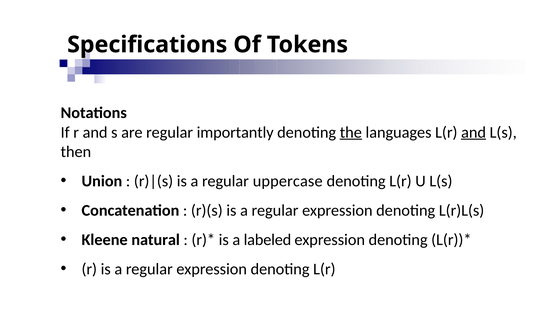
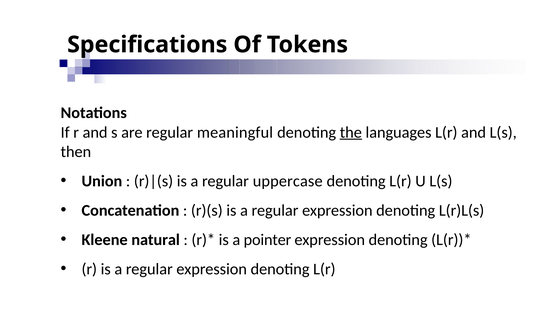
importantly: importantly -> meaningful
and at (474, 132) underline: present -> none
labeled: labeled -> pointer
